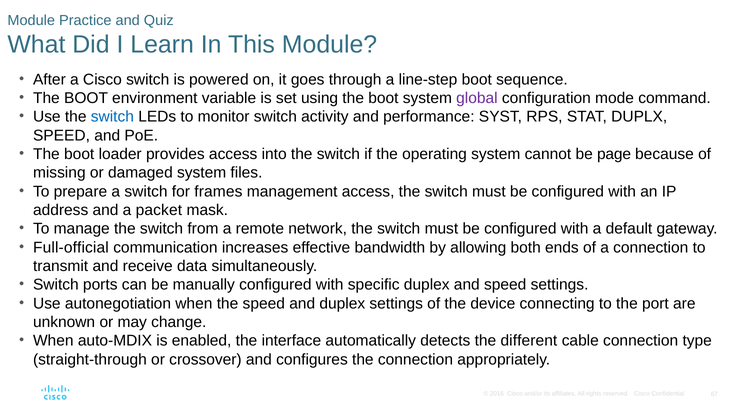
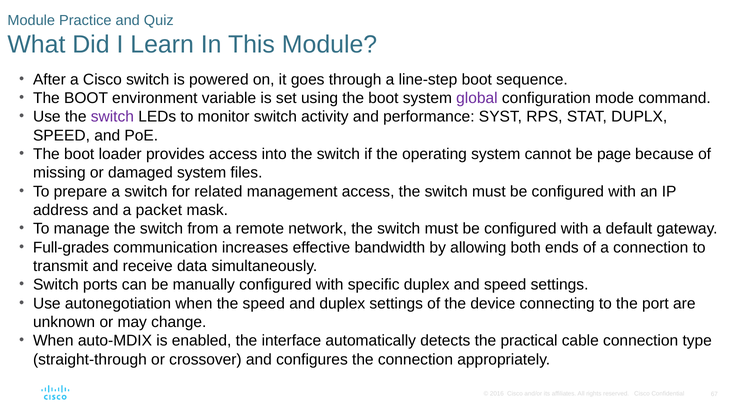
switch at (112, 117) colour: blue -> purple
frames: frames -> related
Full-official: Full-official -> Full-grades
different: different -> practical
